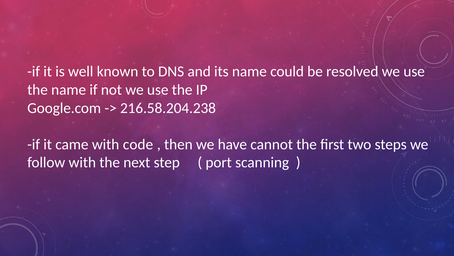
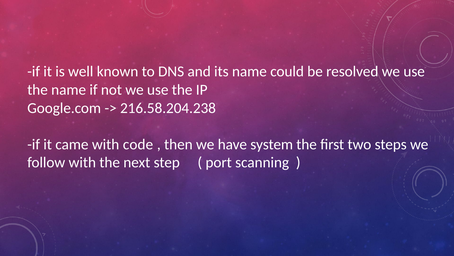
cannot: cannot -> system
